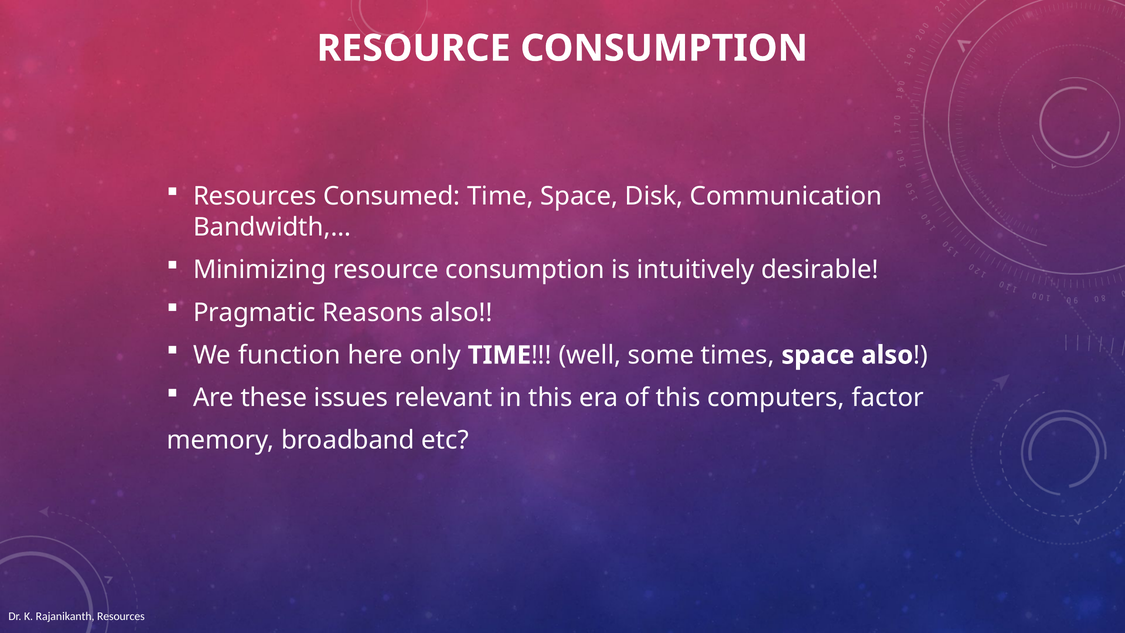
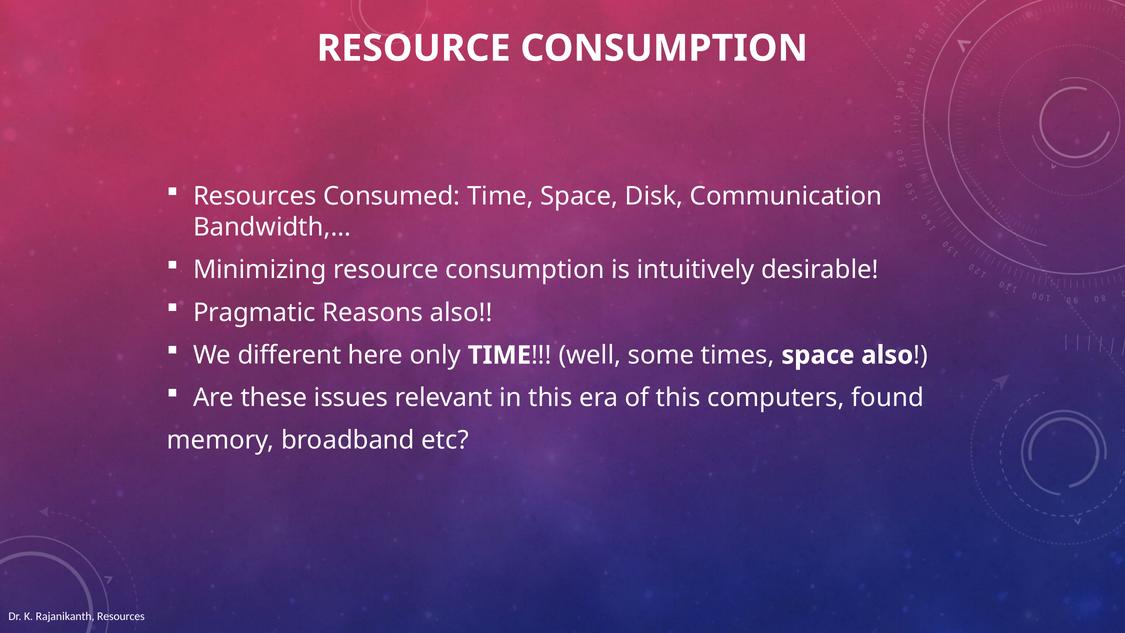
function: function -> different
factor: factor -> found
